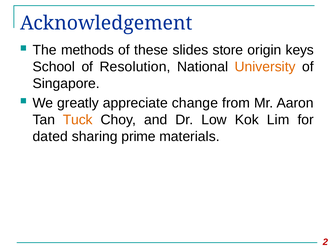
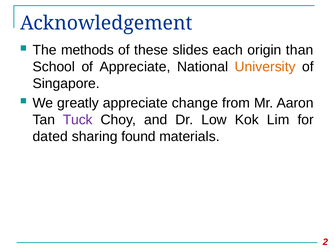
store: store -> each
keys: keys -> than
of Resolution: Resolution -> Appreciate
Tuck colour: orange -> purple
prime: prime -> found
